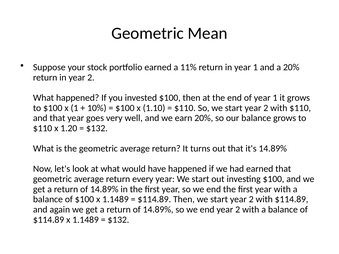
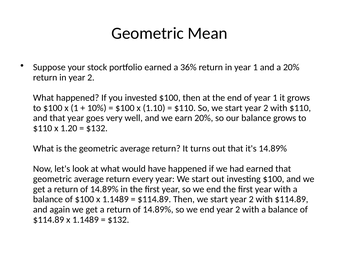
11%: 11% -> 36%
